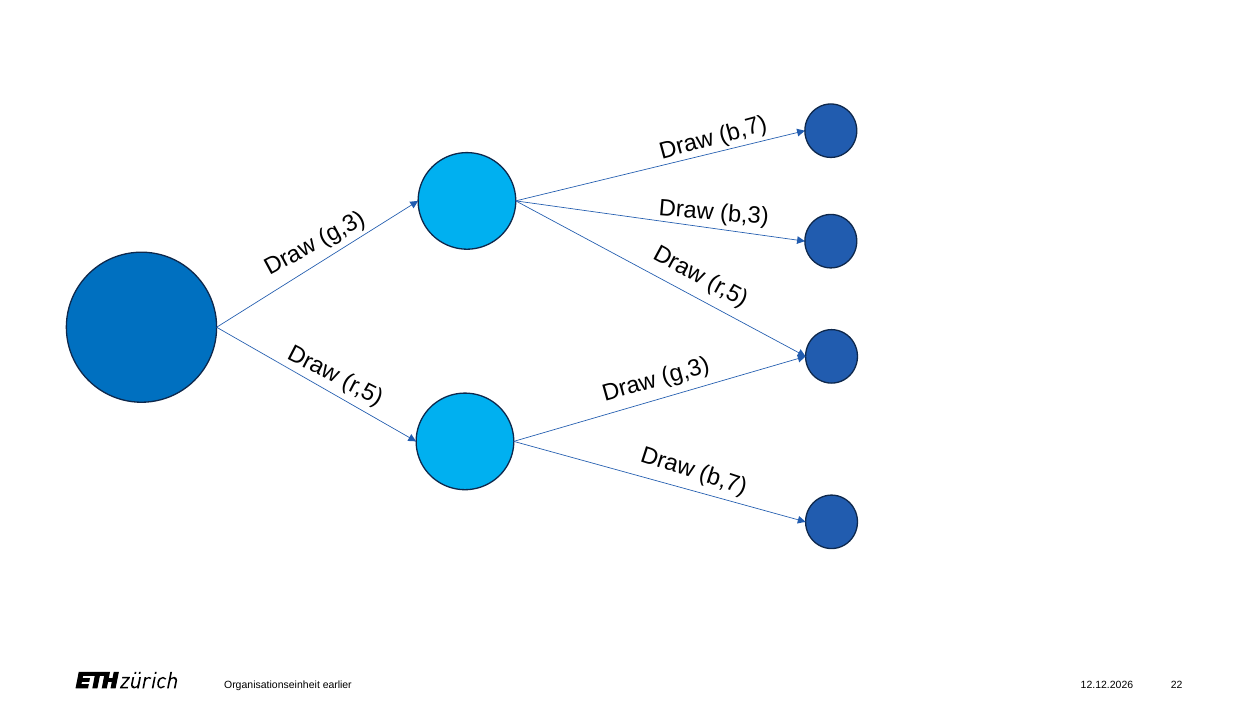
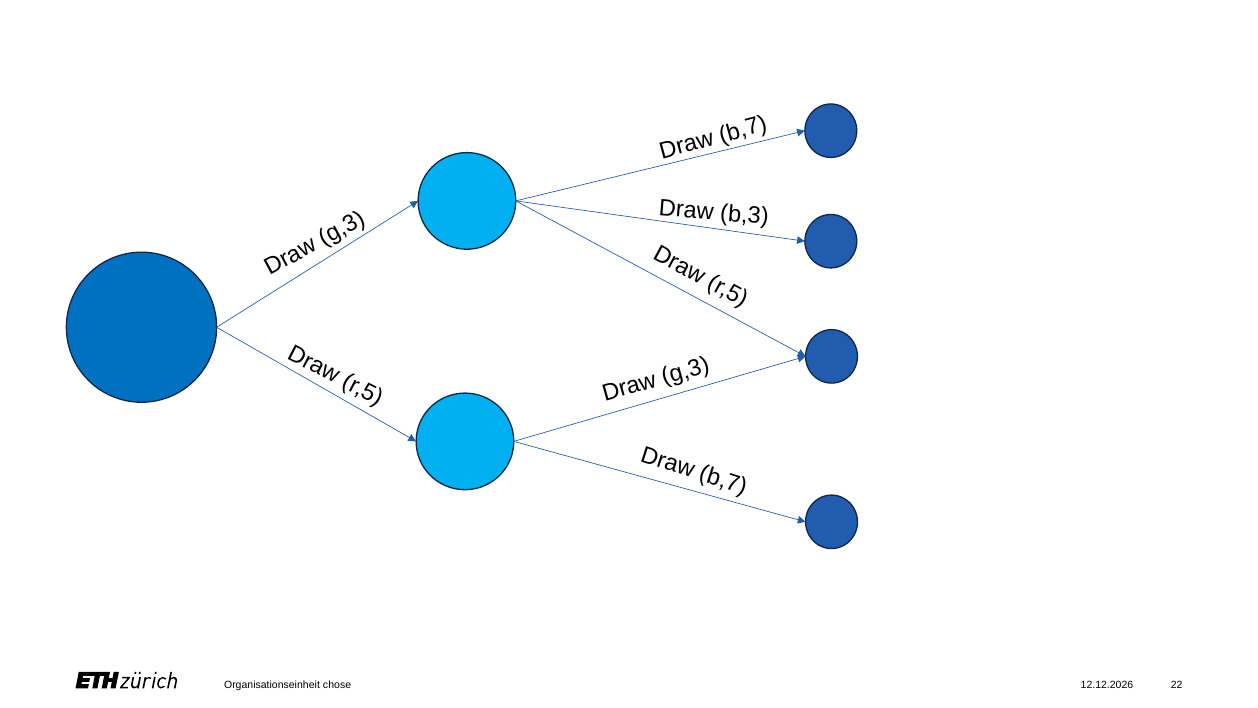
earlier: earlier -> chose
